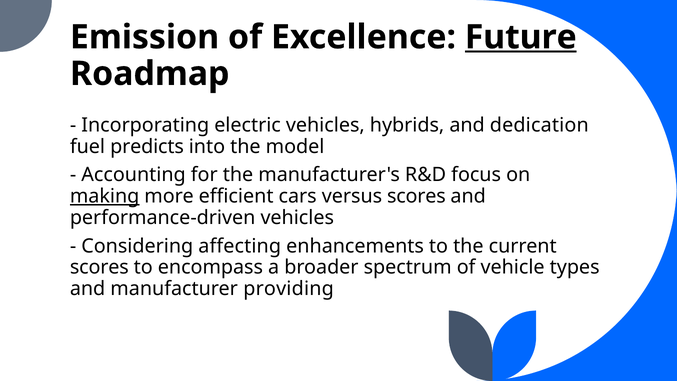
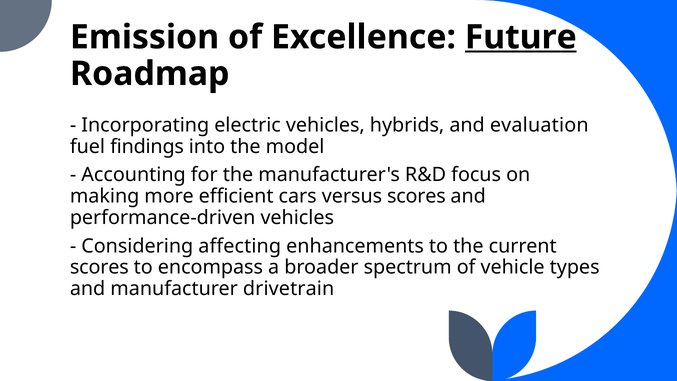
dedication: dedication -> evaluation
predicts: predicts -> findings
making underline: present -> none
providing: providing -> drivetrain
